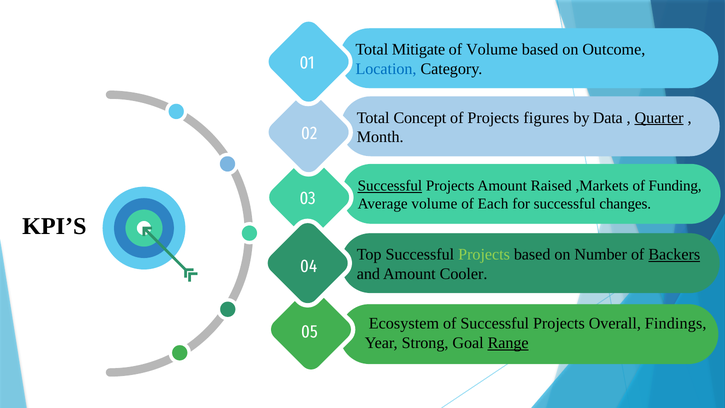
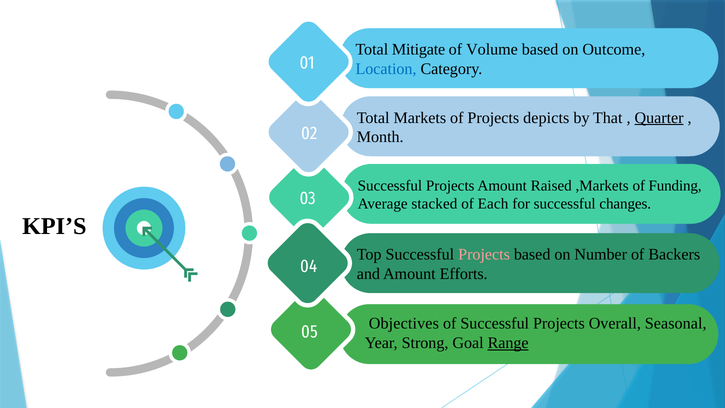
Concept: Concept -> Markets
figures: figures -> depicts
Data: Data -> That
Successful at (390, 186) underline: present -> none
Average volume: volume -> stacked
Projects at (484, 254) colour: light green -> pink
Backers underline: present -> none
Cooler: Cooler -> Efforts
Ecosystem: Ecosystem -> Objectives
Findings: Findings -> Seasonal
